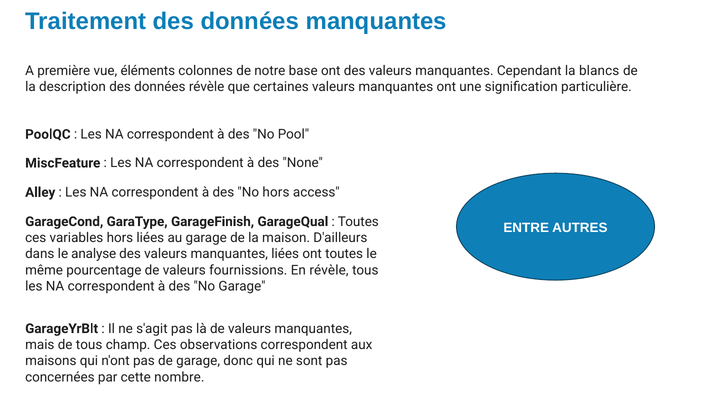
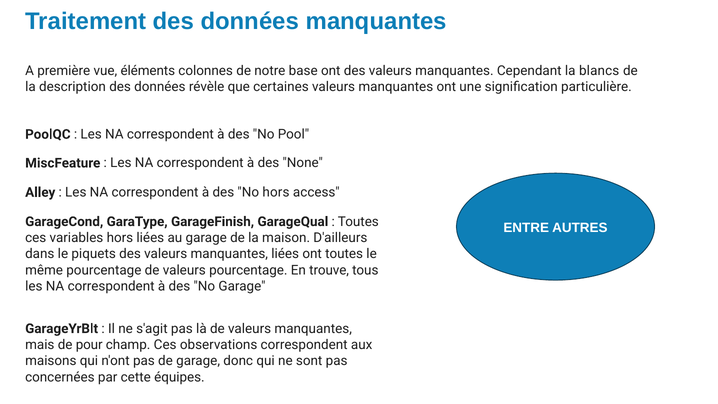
analyse: analyse -> piquets
valeurs fournissions: fournissions -> pourcentage
En révèle: révèle -> trouve
de tous: tous -> pour
nombre: nombre -> équipes
